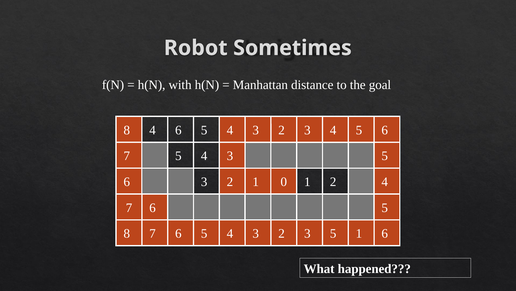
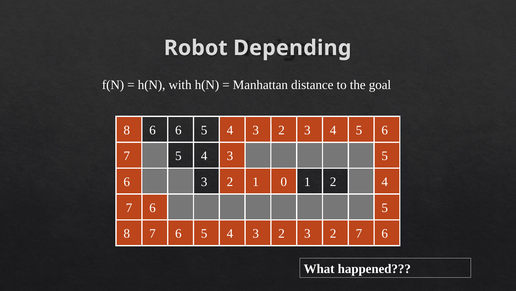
Sometimes: Sometimes -> Depending
4 at (153, 130): 4 -> 6
5 at (333, 233): 5 -> 2
3 1: 1 -> 7
